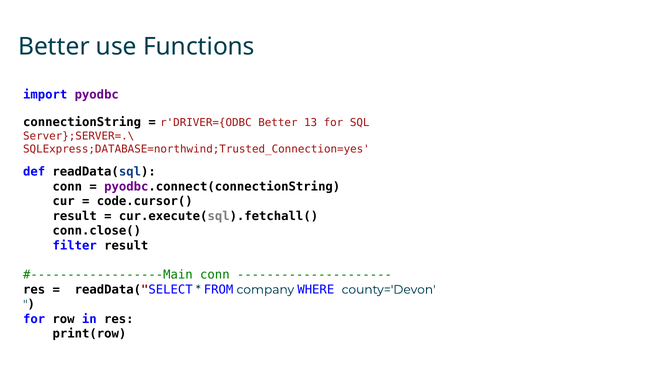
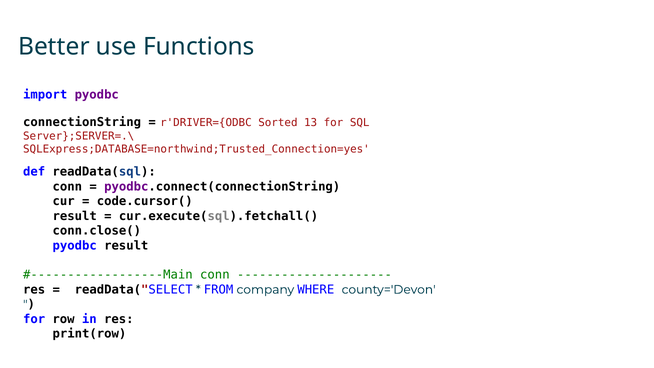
r'DRIVER={ODBC Better: Better -> Sorted
filter at (75, 245): filter -> pyodbc
